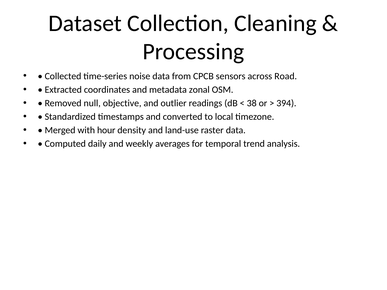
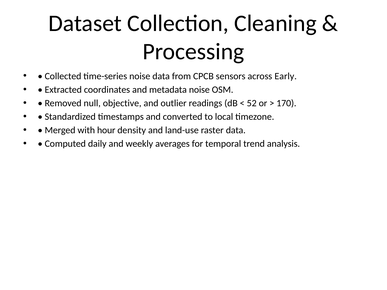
Road: Road -> Early
metadata zonal: zonal -> noise
38: 38 -> 52
394: 394 -> 170
